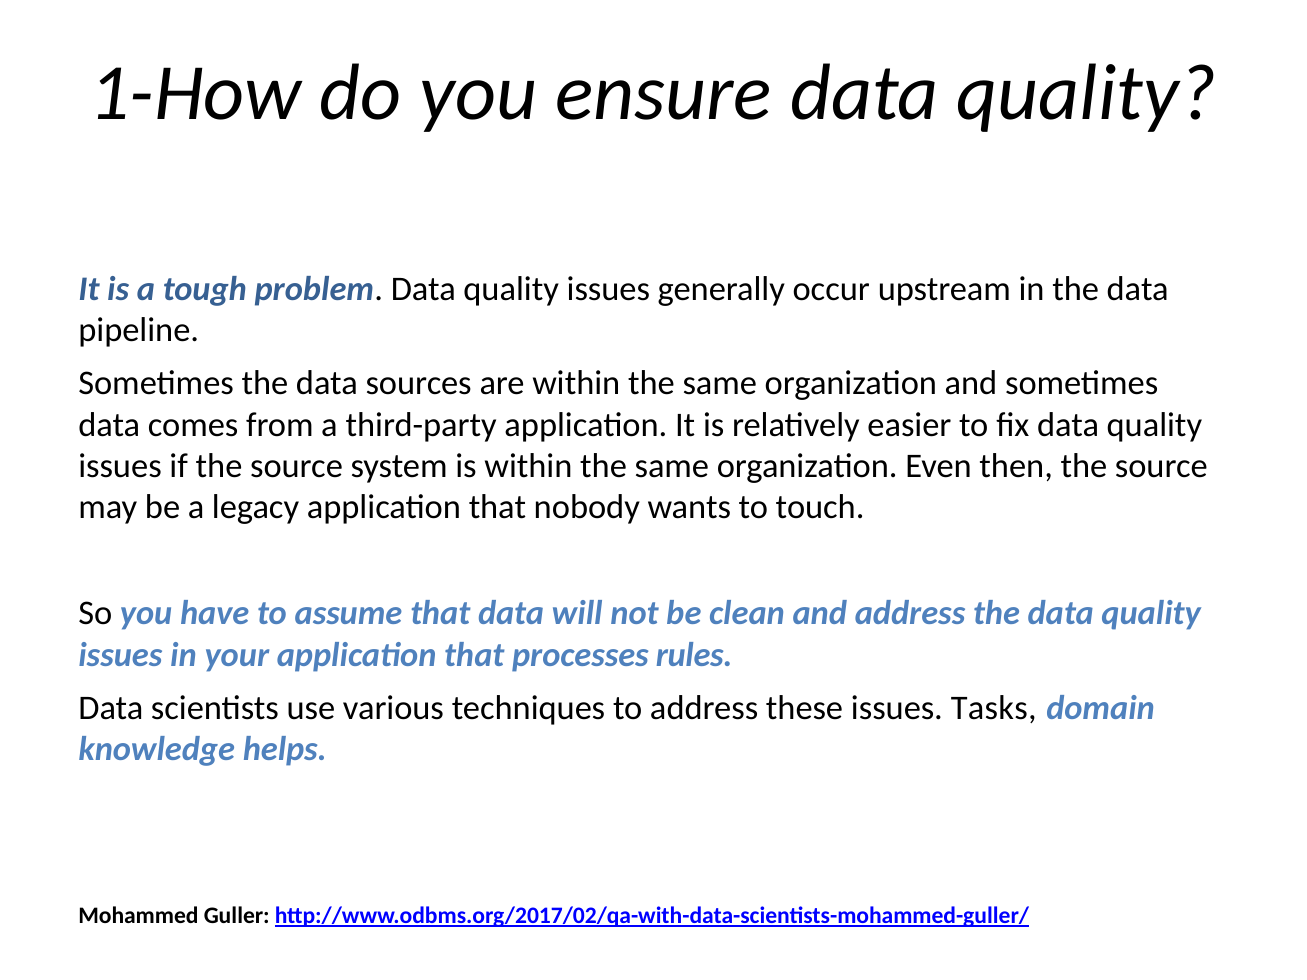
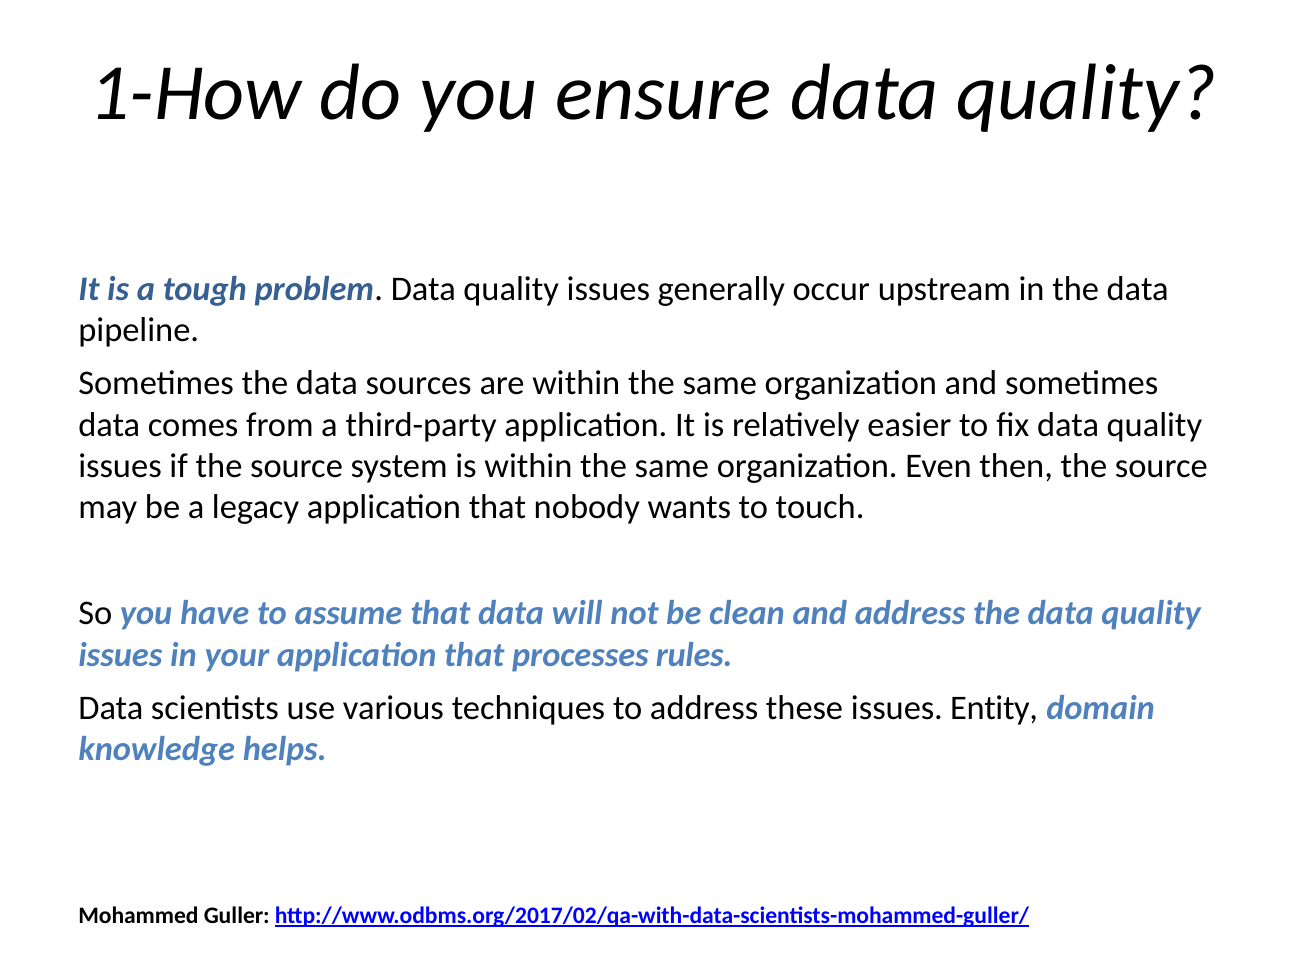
Tasks: Tasks -> Entity
